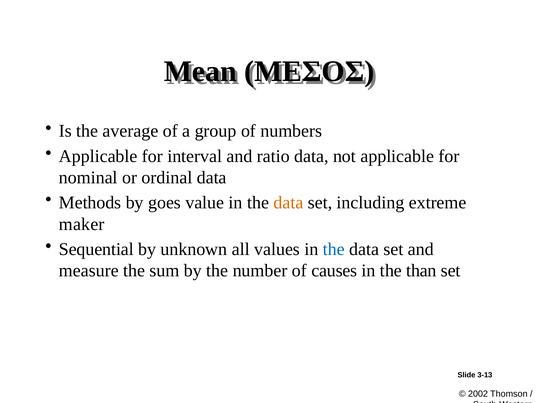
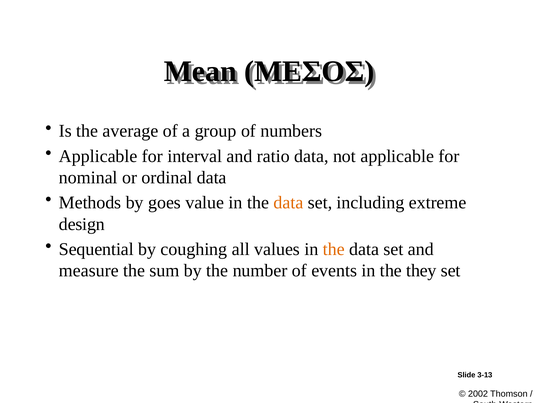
maker: maker -> design
unknown: unknown -> coughing
the at (334, 250) colour: blue -> orange
causes: causes -> events
than: than -> they
